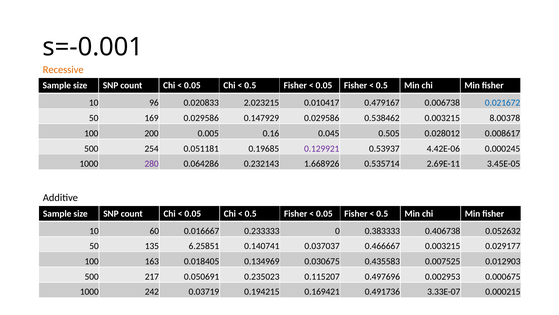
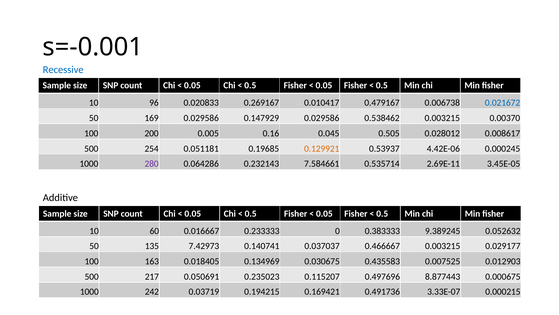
Recessive colour: orange -> blue
2.023215: 2.023215 -> 0.269167
8.00378: 8.00378 -> 0.00370
0.129921 colour: purple -> orange
1.668926: 1.668926 -> 7.584661
0.406738: 0.406738 -> 9.389245
6.25851: 6.25851 -> 7.42973
0.002953: 0.002953 -> 8.877443
